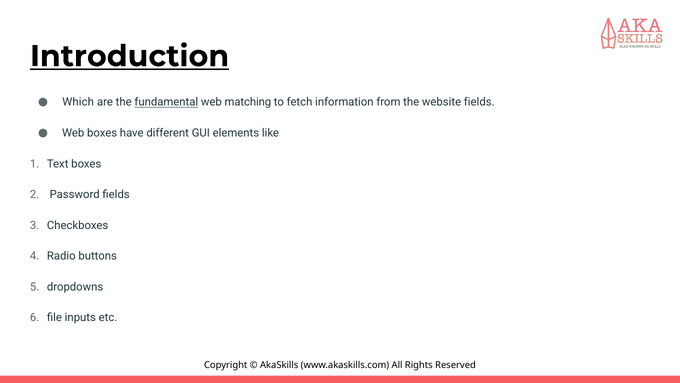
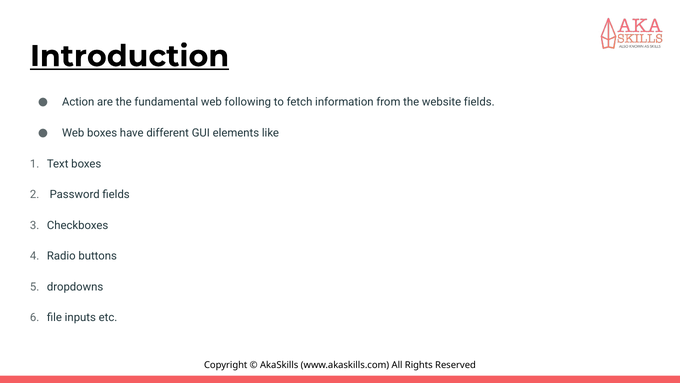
Which: Which -> Action
fundamental underline: present -> none
matching: matching -> following
